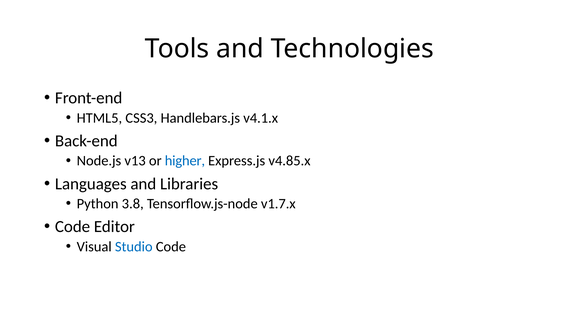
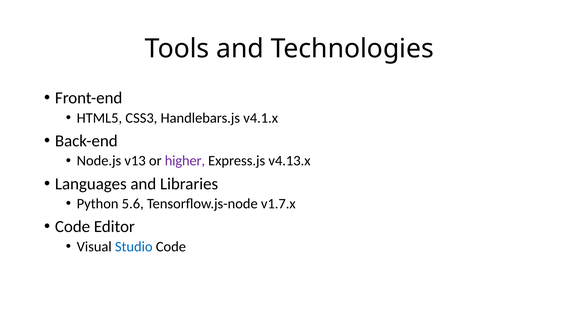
higher colour: blue -> purple
v4.85.x: v4.85.x -> v4.13.x
3.8: 3.8 -> 5.6
